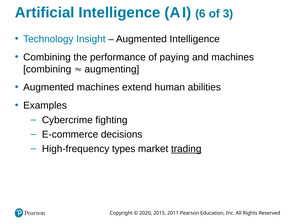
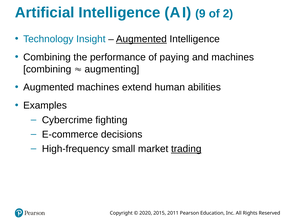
6: 6 -> 9
3: 3 -> 2
Augmented at (141, 39) underline: none -> present
types: types -> small
